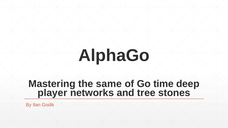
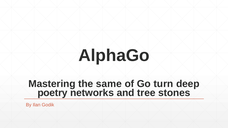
time: time -> turn
player: player -> poetry
